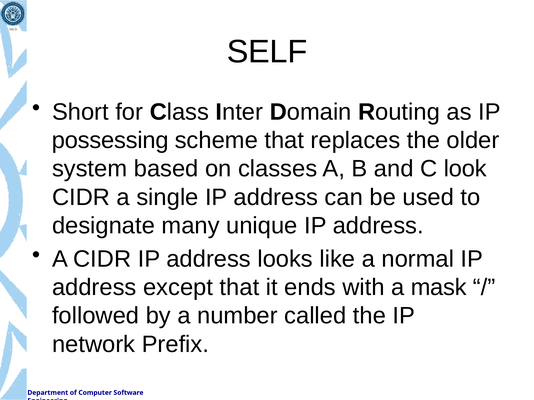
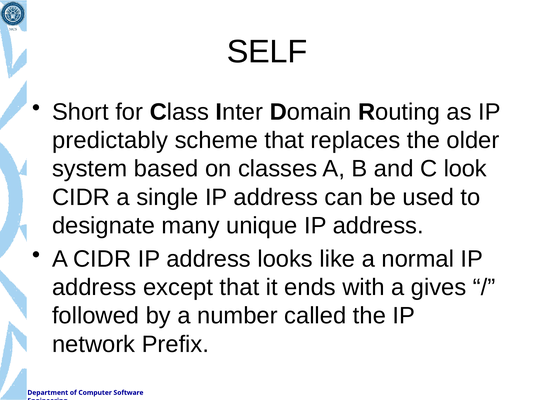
possessing: possessing -> predictably
mask: mask -> gives
